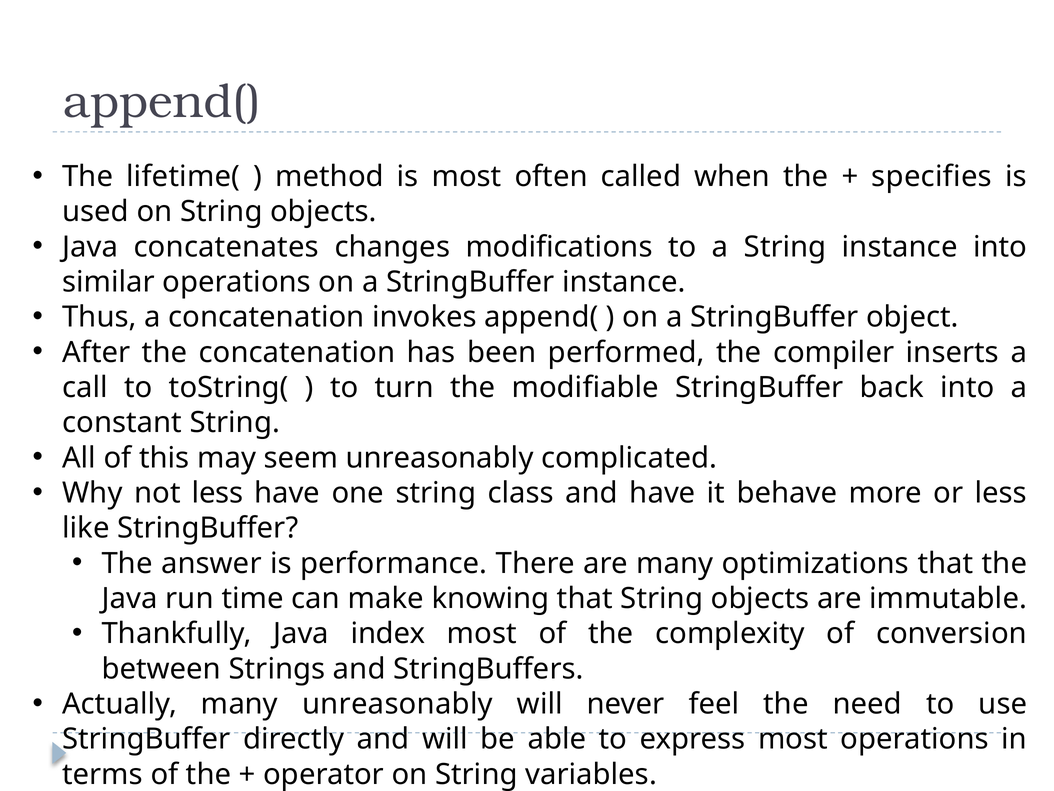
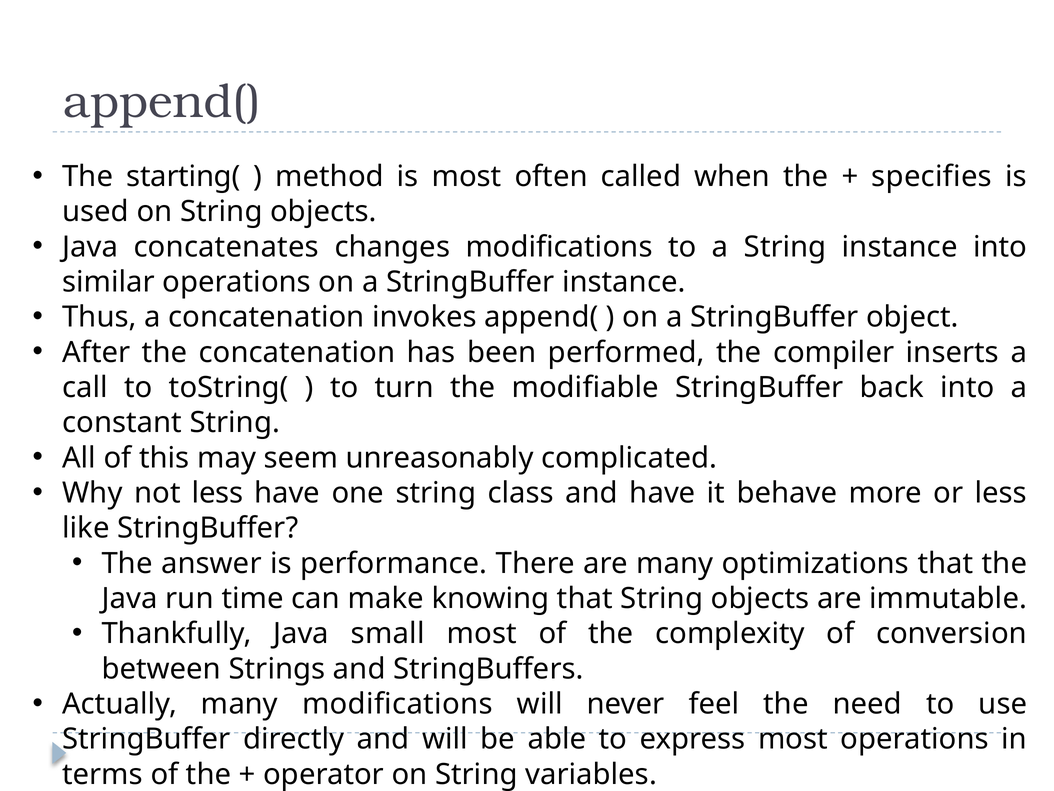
lifetime(: lifetime( -> starting(
index: index -> small
many unreasonably: unreasonably -> modifications
